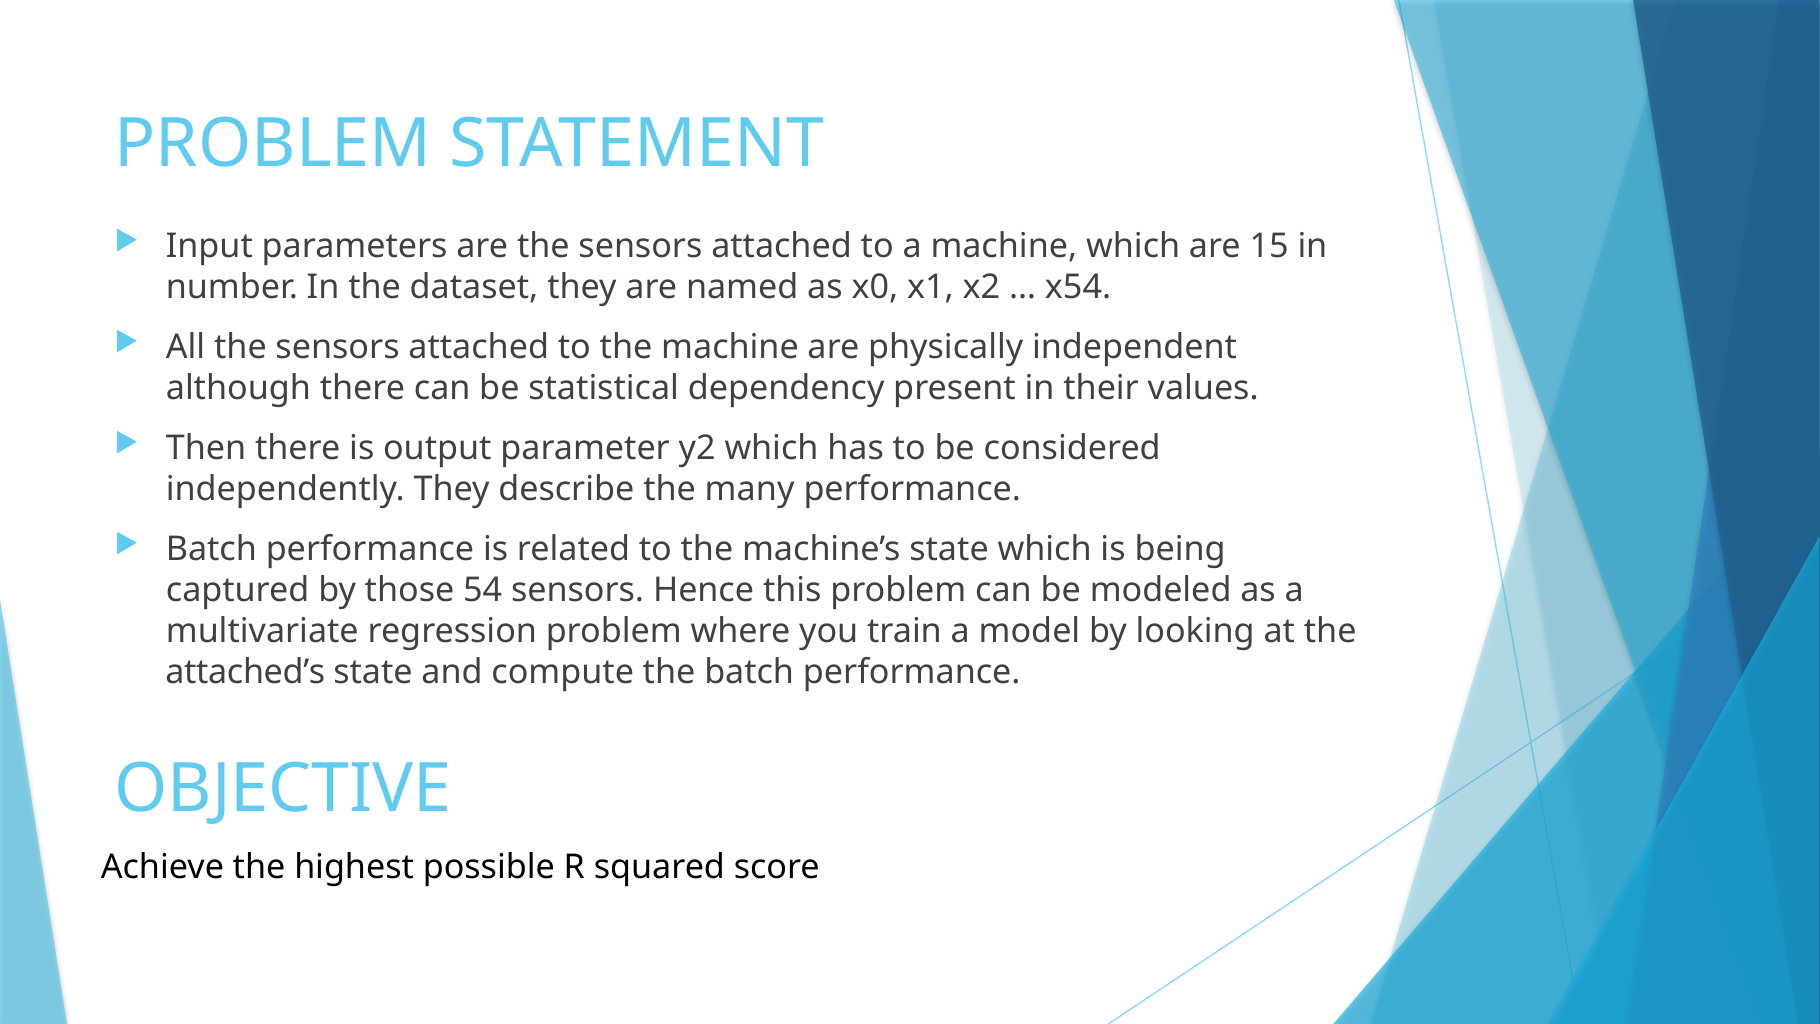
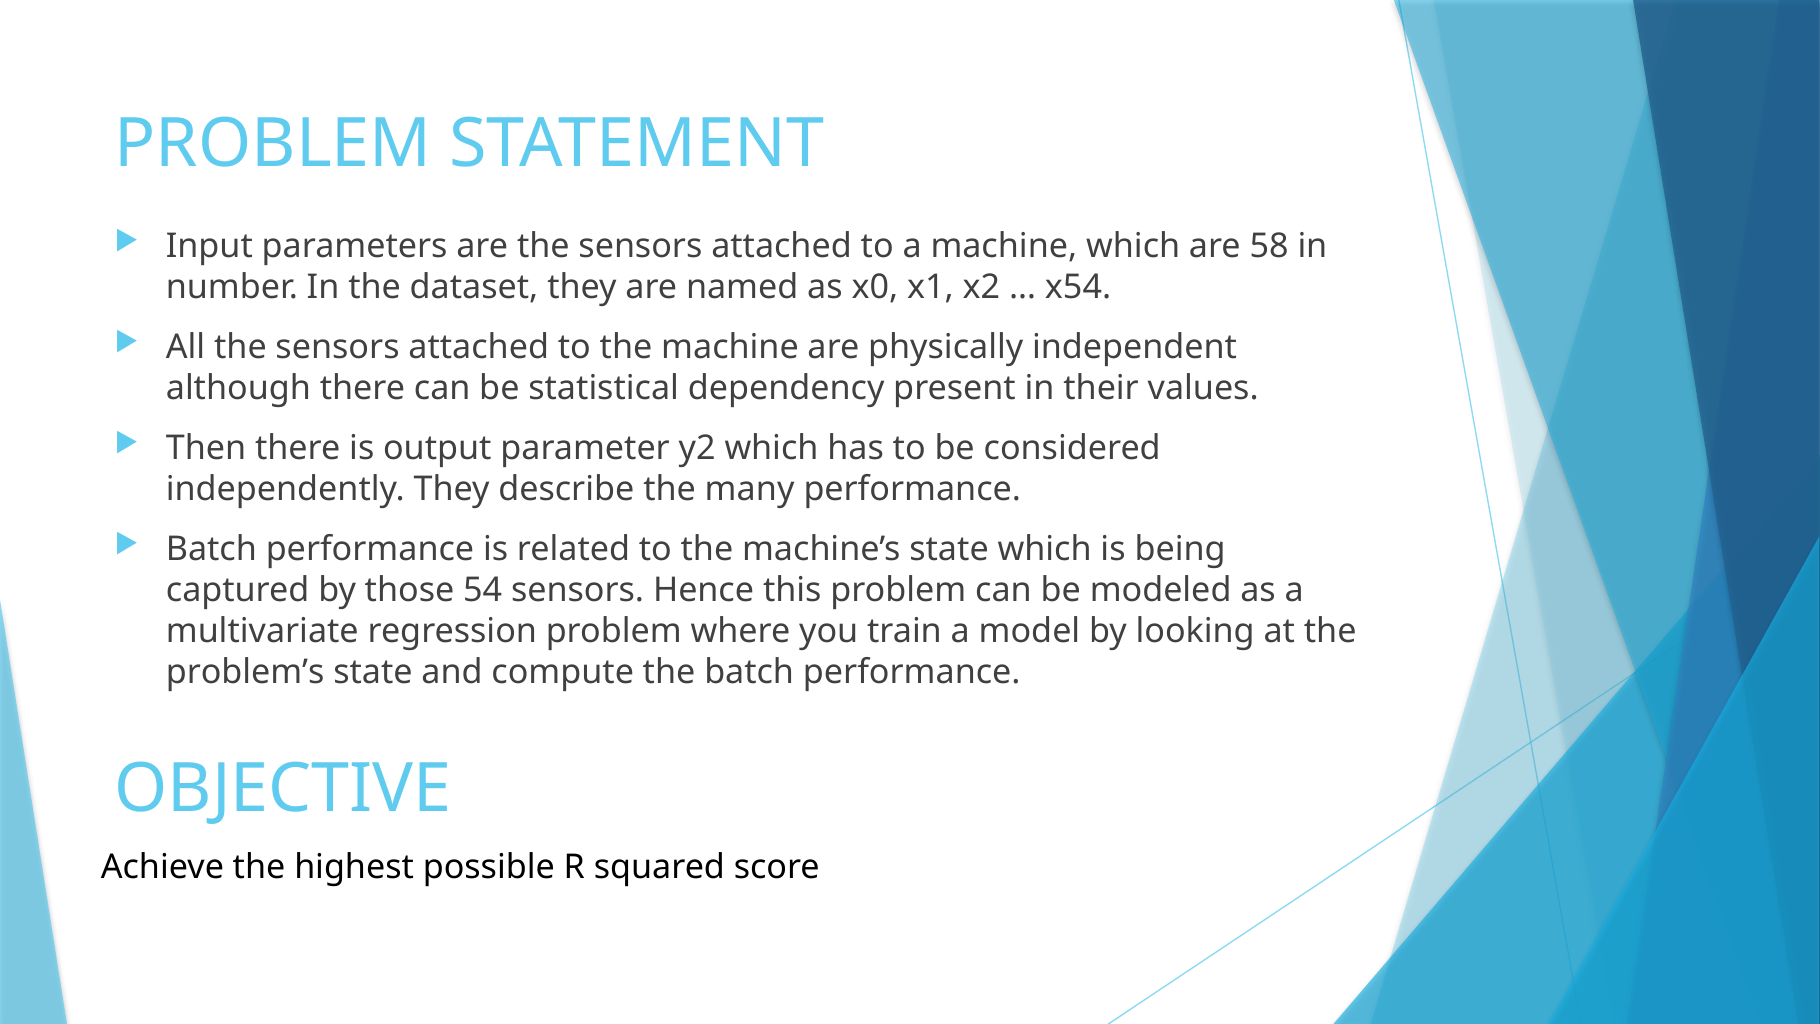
15: 15 -> 58
attached’s: attached’s -> problem’s
